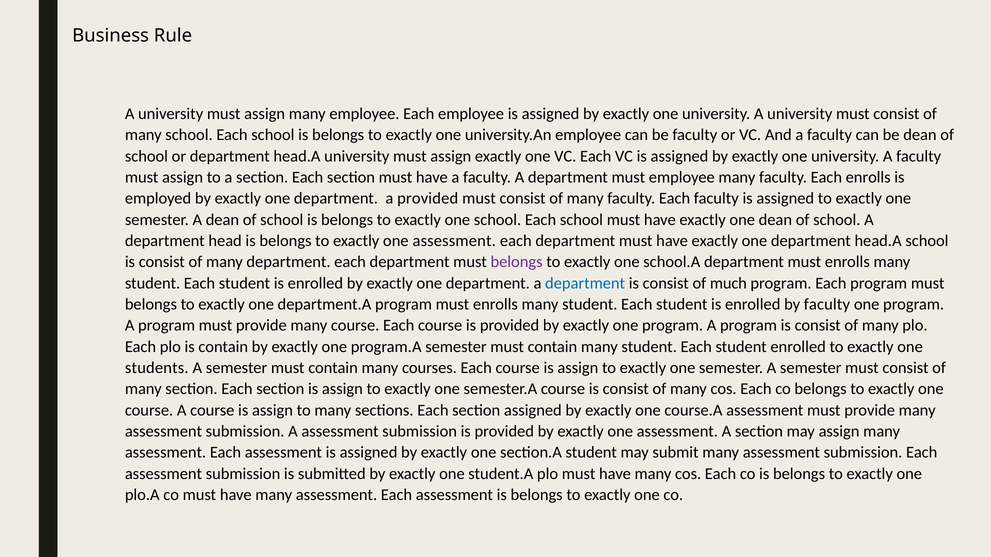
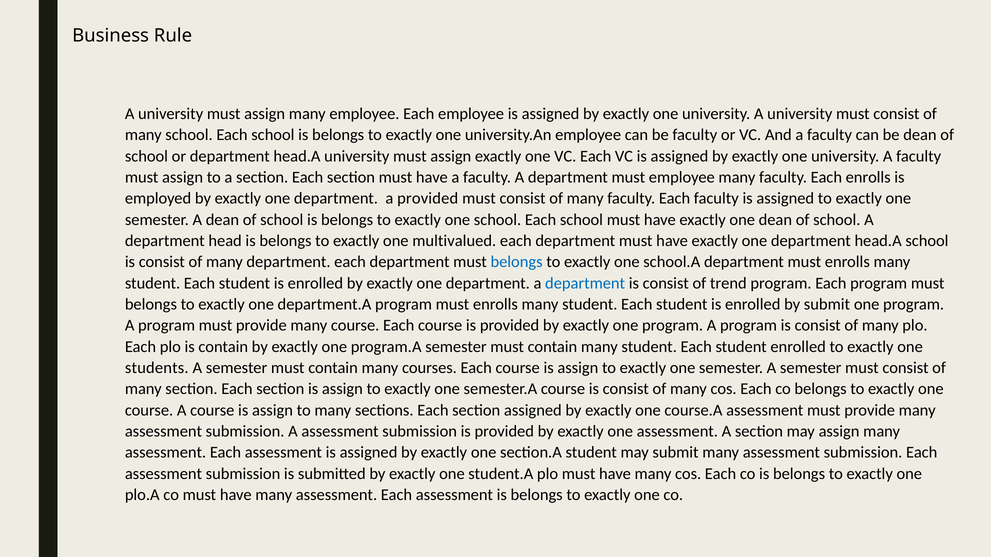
to exactly one assessment: assessment -> multivalued
belongs at (517, 262) colour: purple -> blue
much: much -> trend
by faculty: faculty -> submit
